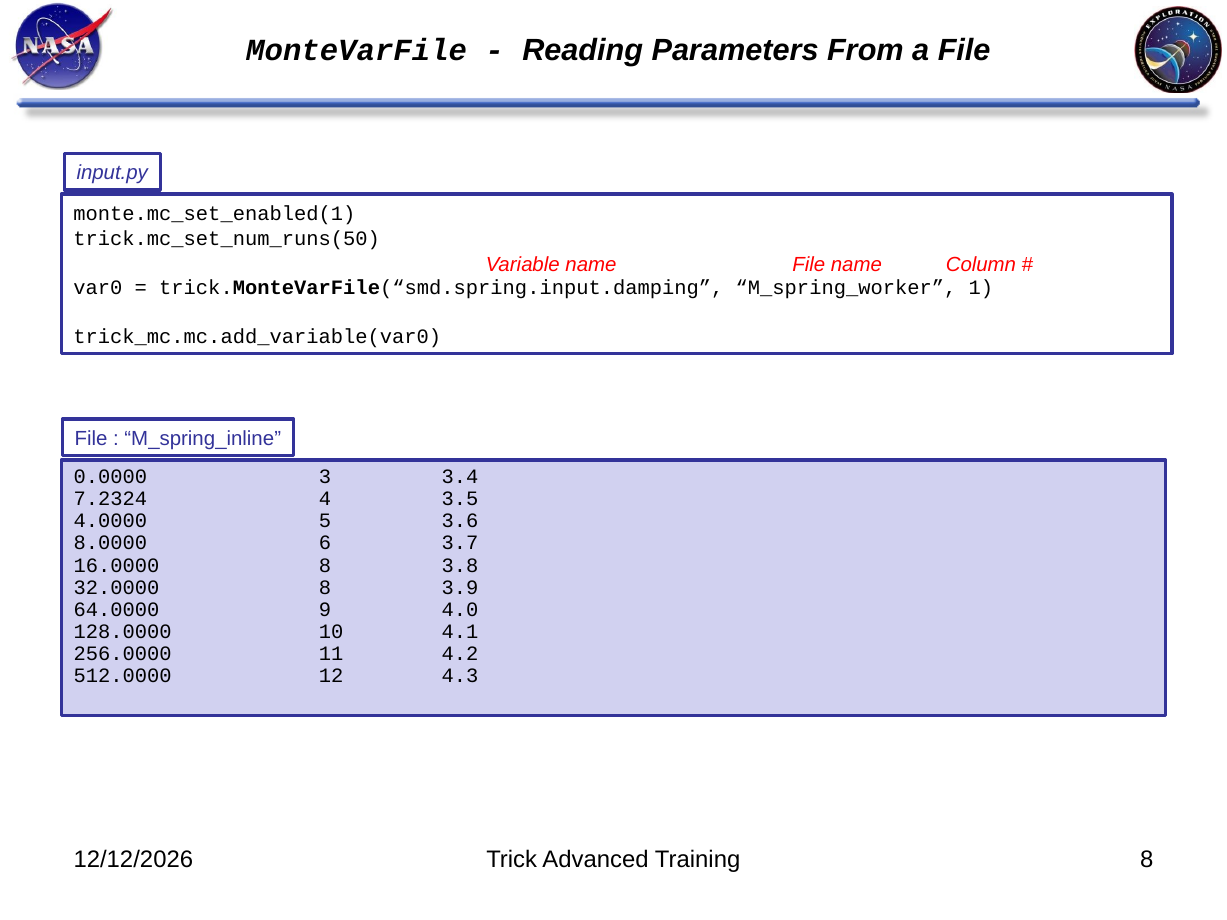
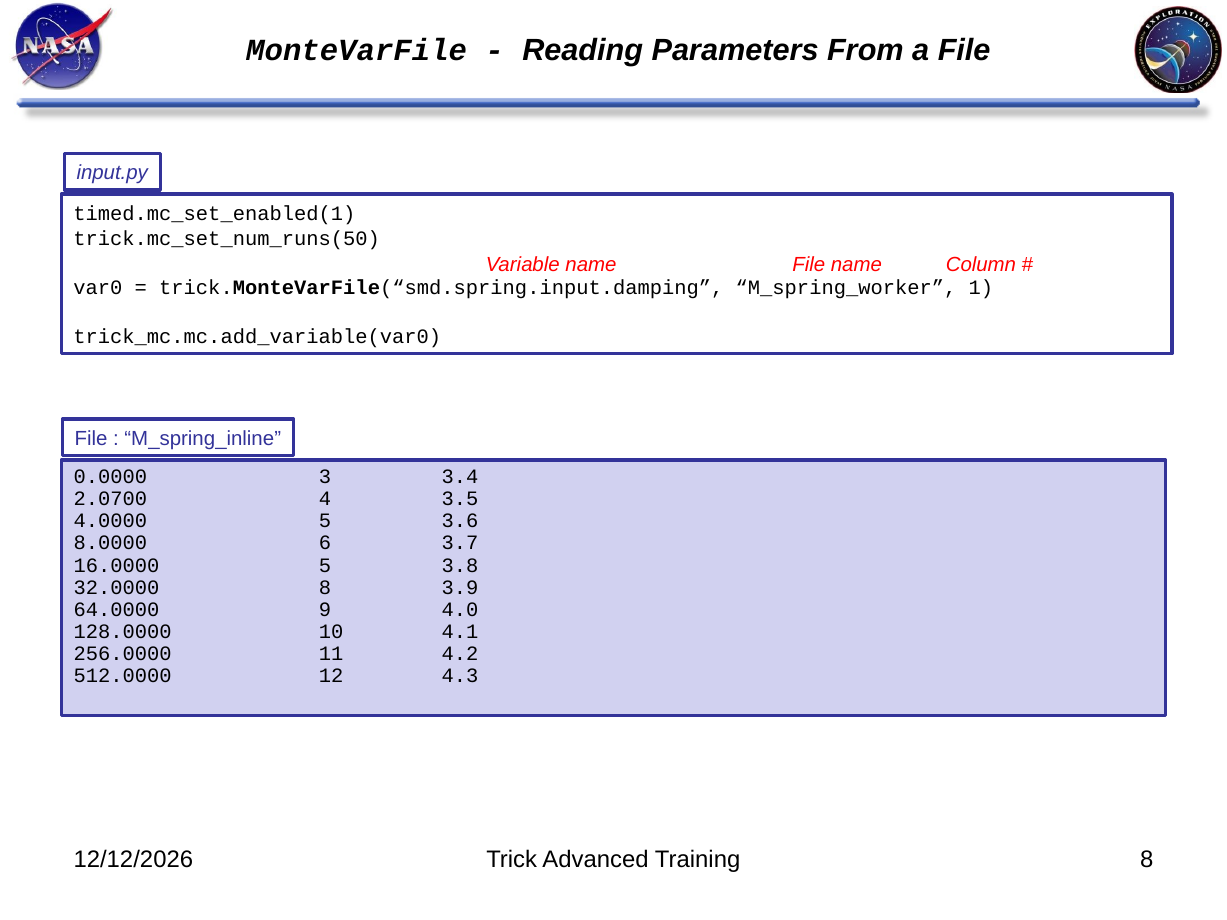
monte.mc_set_enabled(1: monte.mc_set_enabled(1 -> timed.mc_set_enabled(1
7.2324: 7.2324 -> 2.0700
16.0000 8: 8 -> 5
